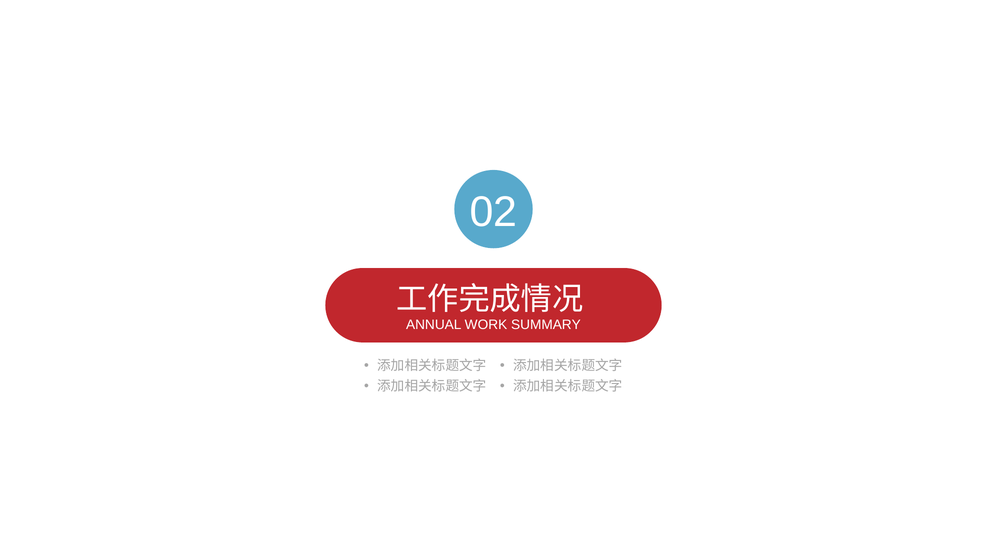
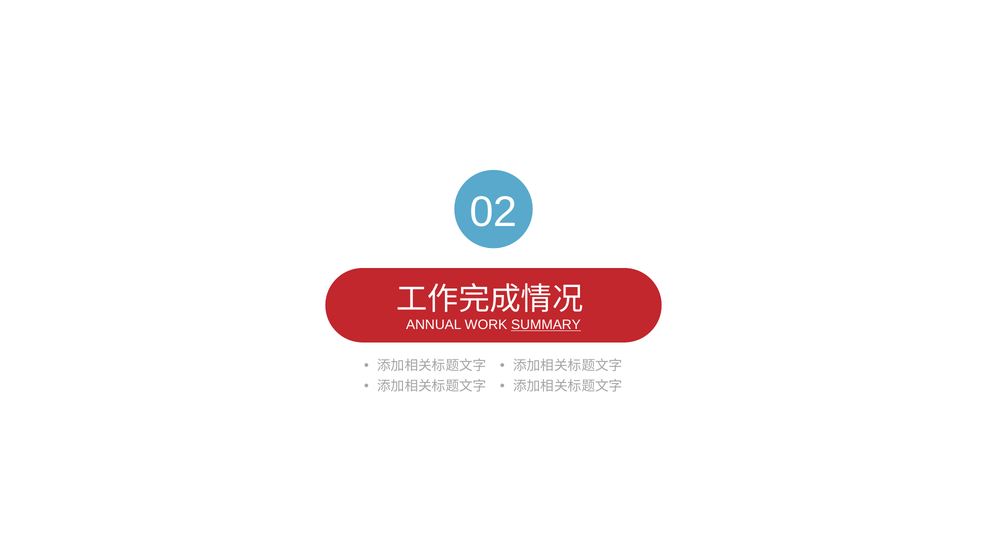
SUMMARY underline: none -> present
